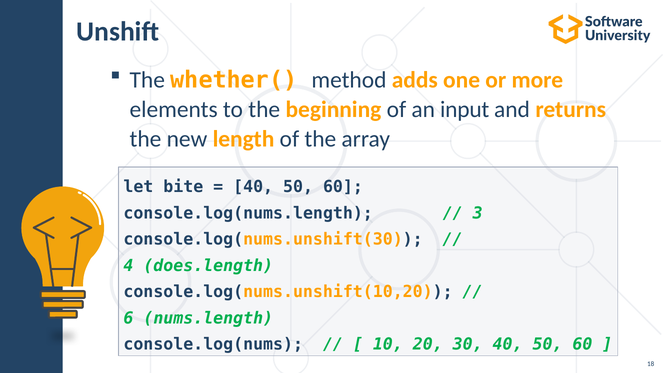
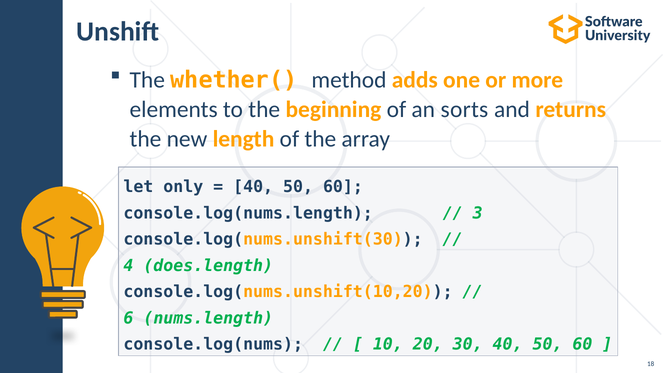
input: input -> sorts
bite: bite -> only
